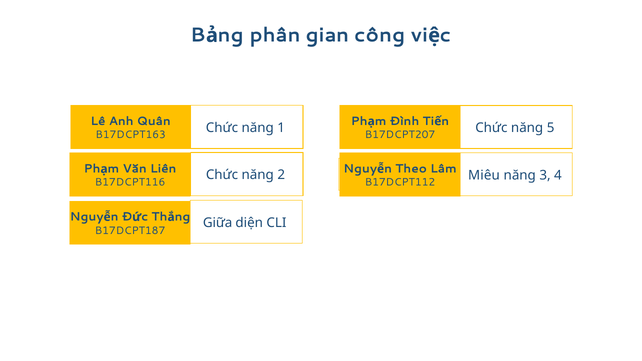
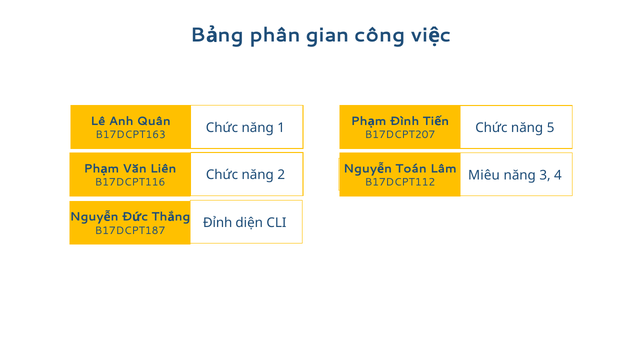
Theo: Theo -> Toán
Giữa: Giữa -> Đỉnh
